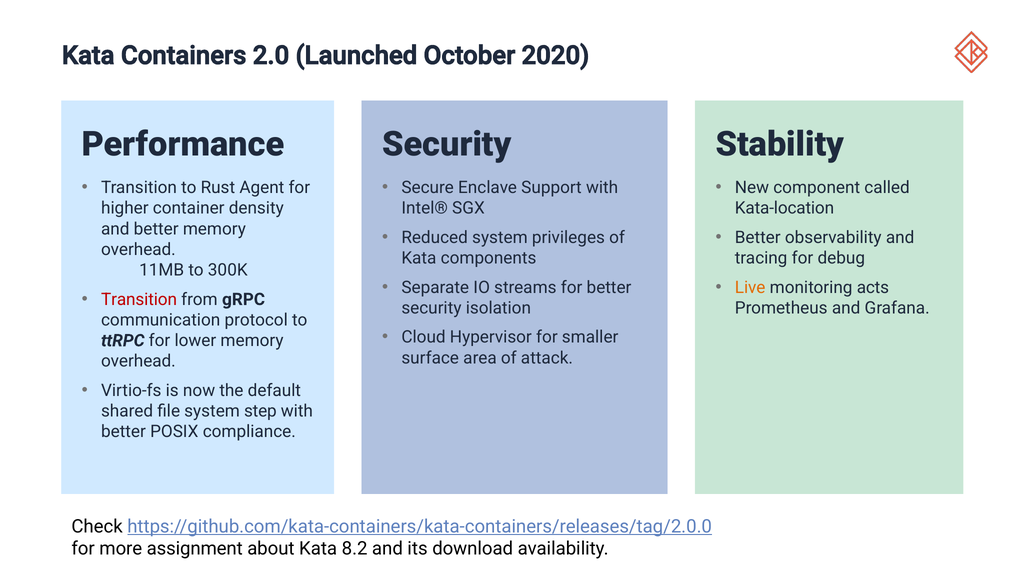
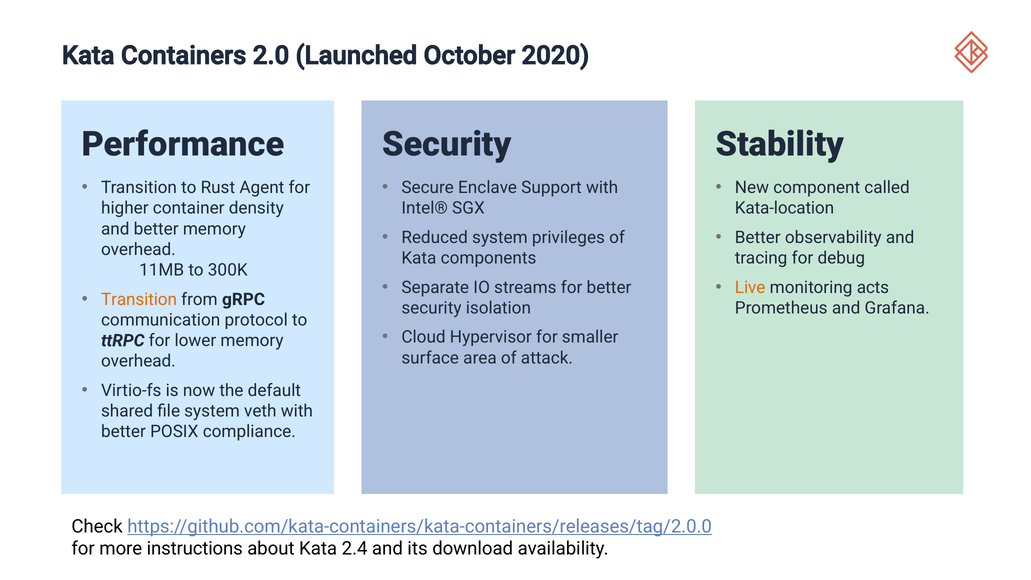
Transition at (139, 299) colour: red -> orange
step: step -> veth
assignment: assignment -> instructions
8.2: 8.2 -> 2.4
